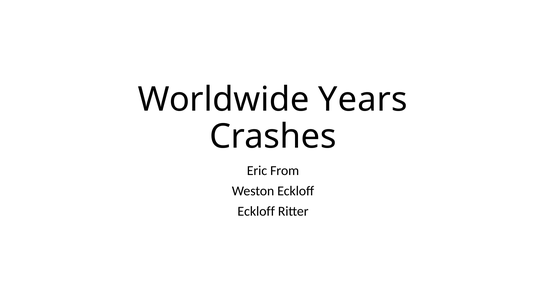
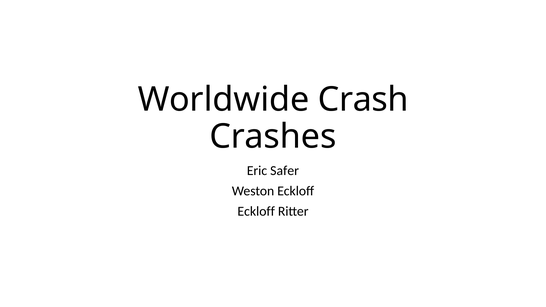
Years: Years -> Crash
From: From -> Safer
